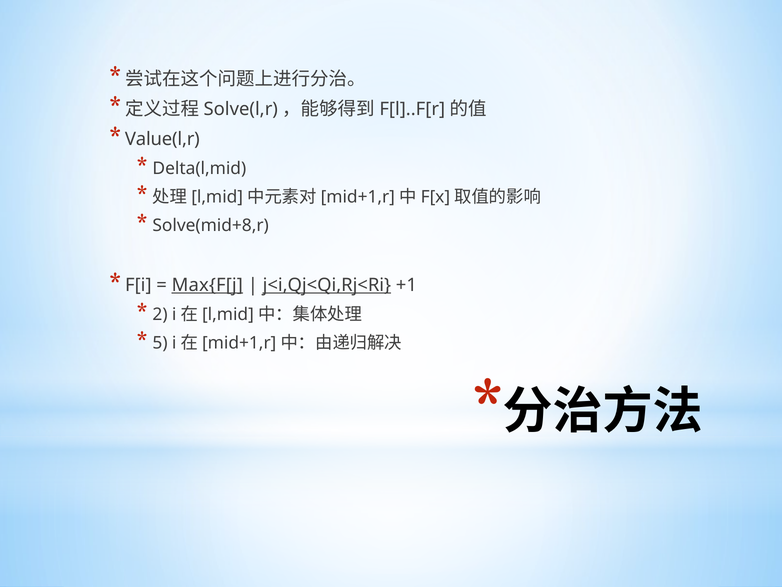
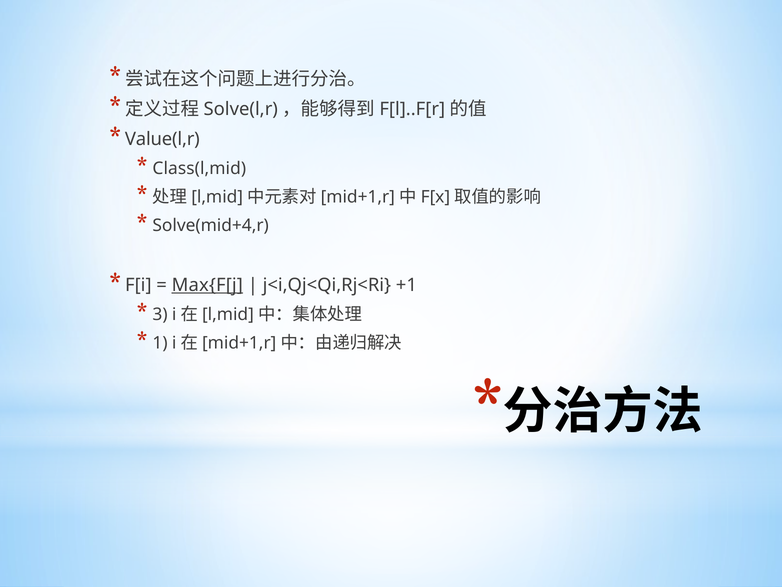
Delta(l,mid: Delta(l,mid -> Class(l,mid
Solve(mid+8,r: Solve(mid+8,r -> Solve(mid+4,r
j<i,Qj<Qi,Rj<Ri underline: present -> none
2: 2 -> 3
5: 5 -> 1
